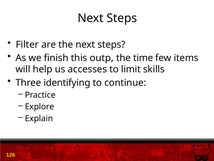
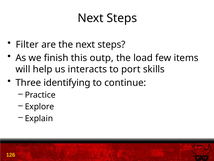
time: time -> load
accesses: accesses -> interacts
limit: limit -> port
